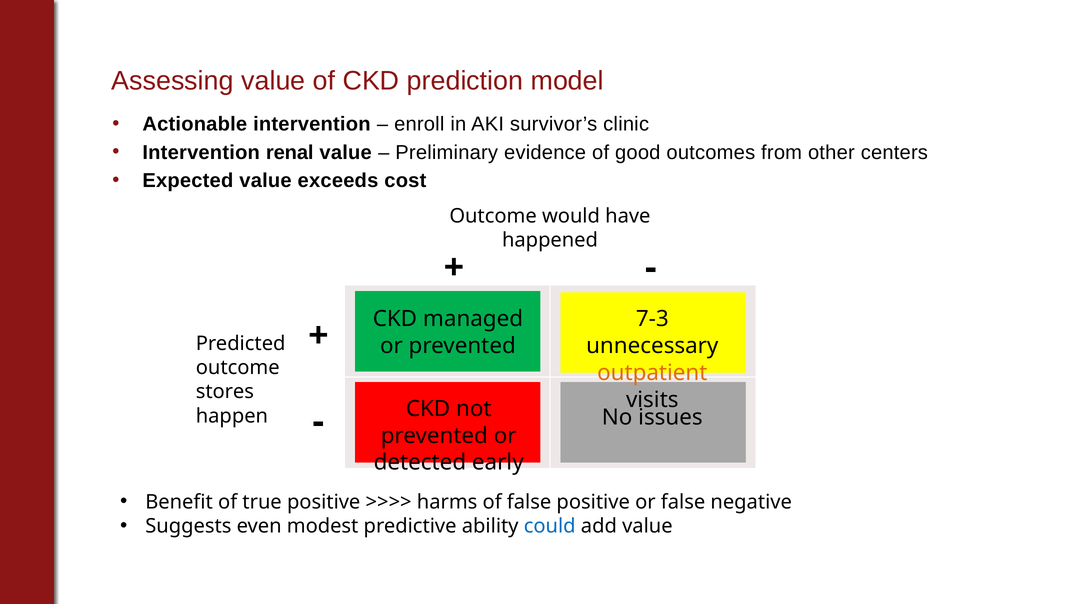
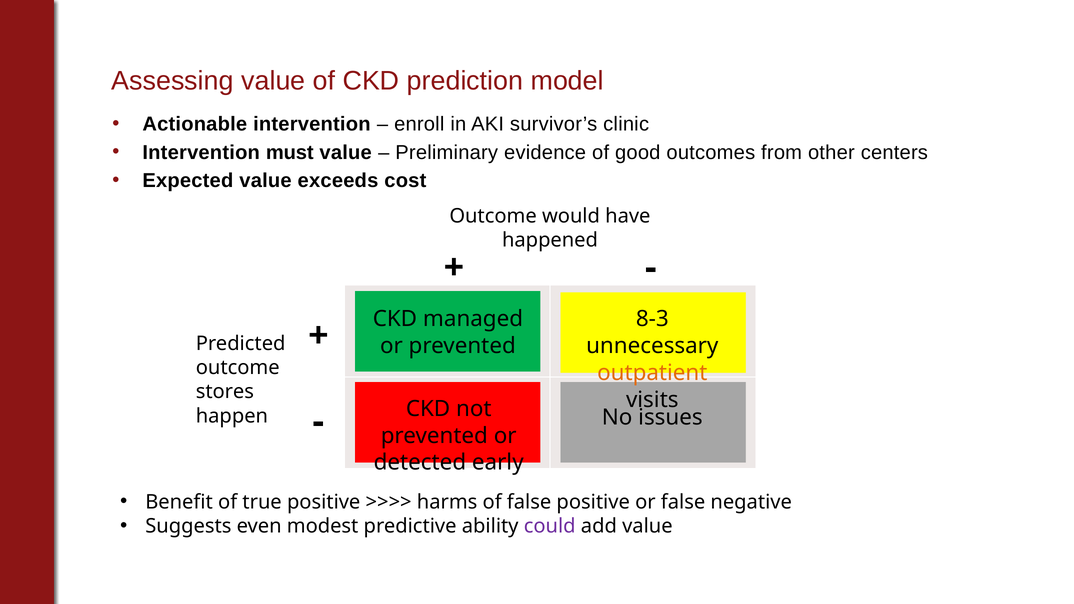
renal: renal -> must
7-3: 7-3 -> 8-3
could colour: blue -> purple
